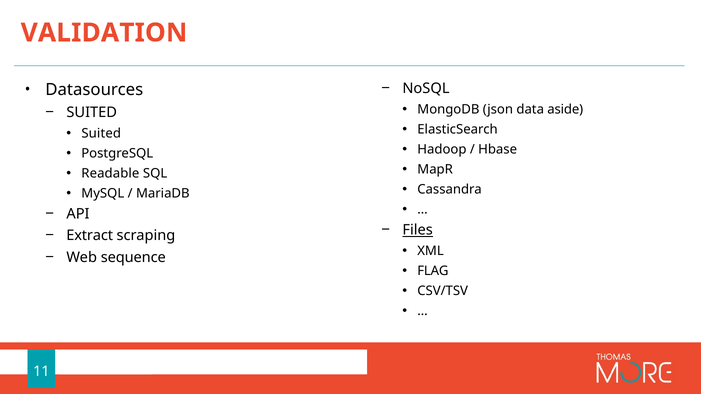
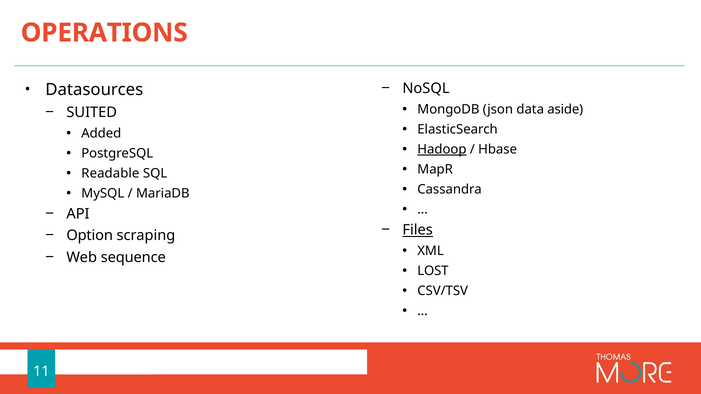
VALIDATION: VALIDATION -> OPERATIONS
Suited at (101, 133): Suited -> Added
Hadoop underline: none -> present
Extract: Extract -> Option
FLAG: FLAG -> LOST
